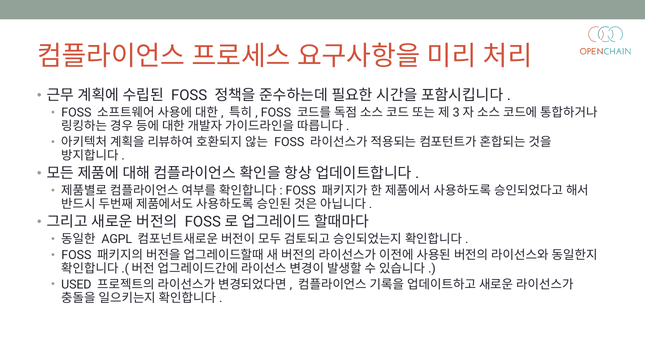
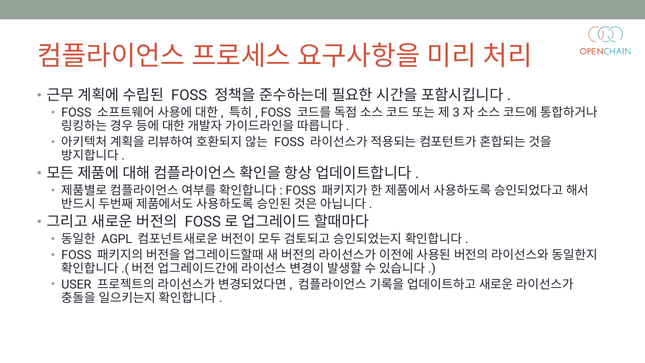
USED: USED -> USER
